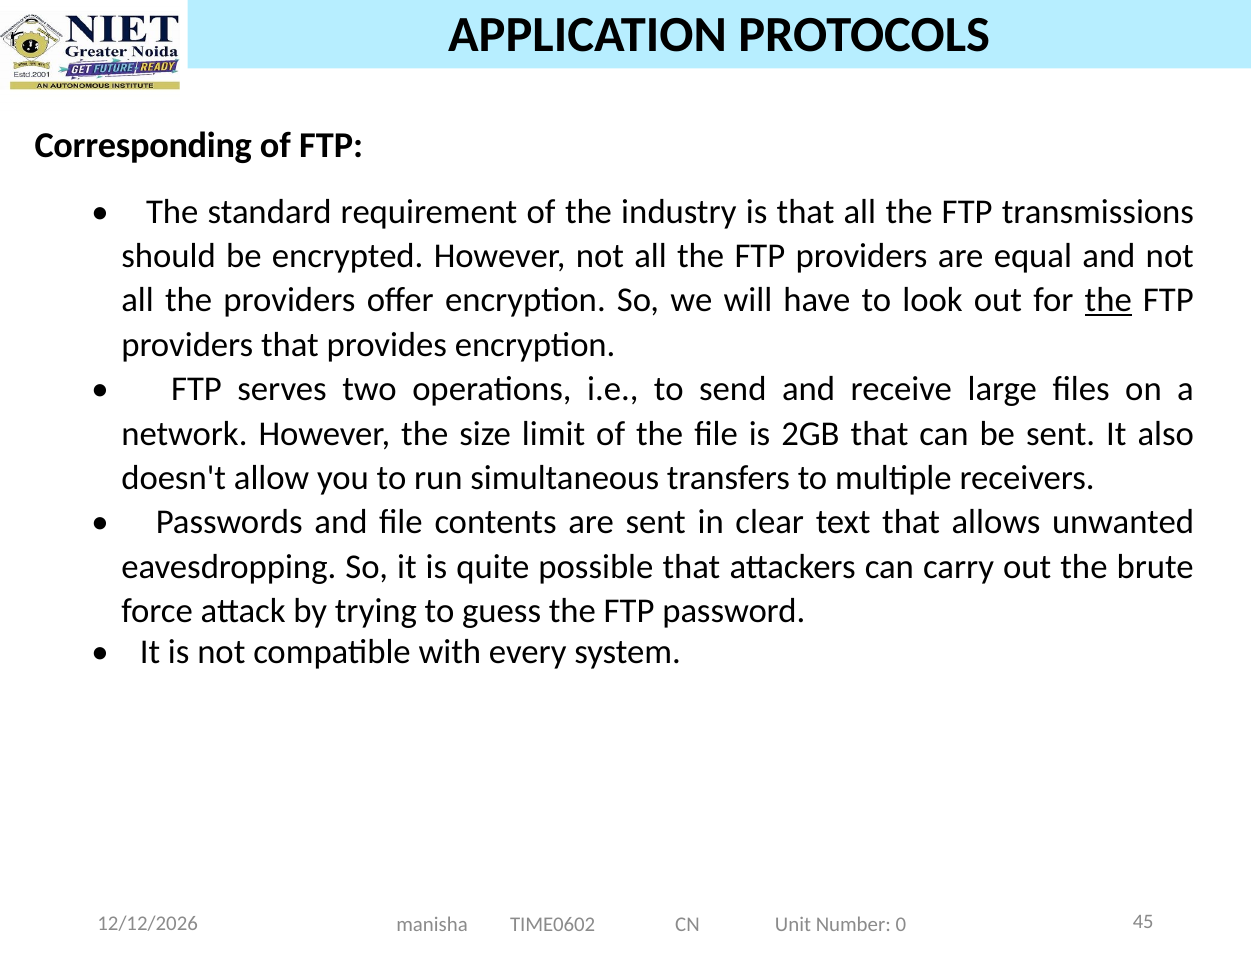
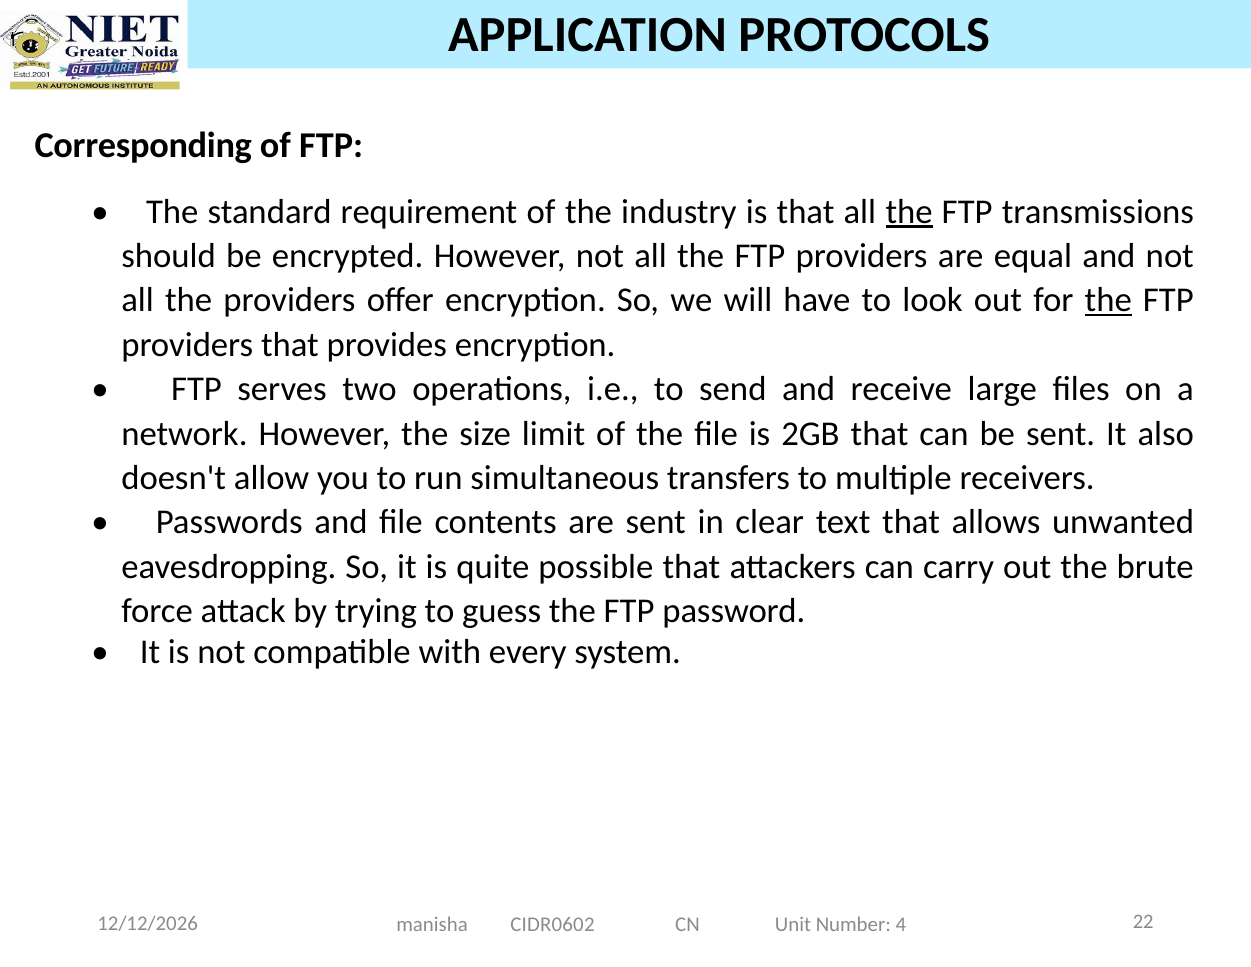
the at (909, 211) underline: none -> present
45: 45 -> 22
TIME0602: TIME0602 -> CIDR0602
0: 0 -> 4
